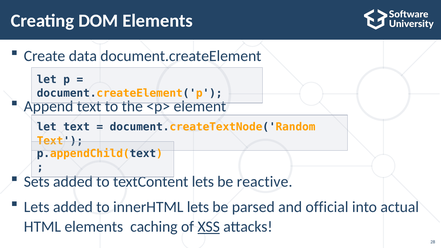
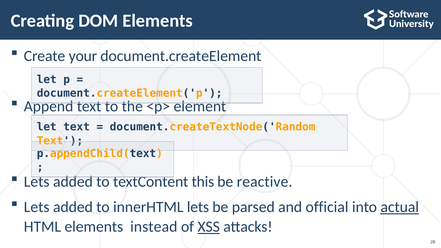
data: data -> your
Sets at (37, 182): Sets -> Lets
textContent lets: lets -> this
actual underline: none -> present
caching: caching -> instead
